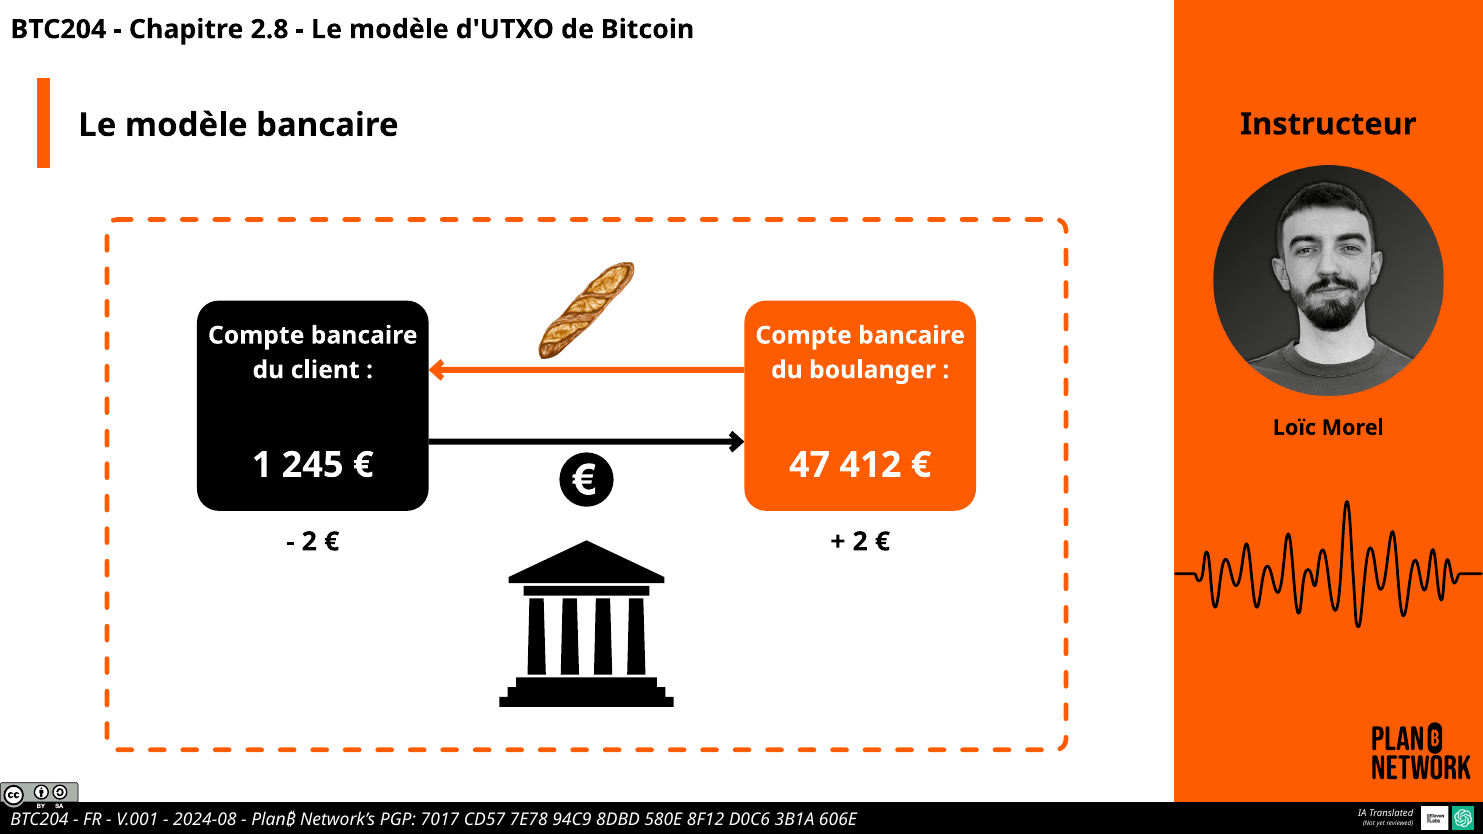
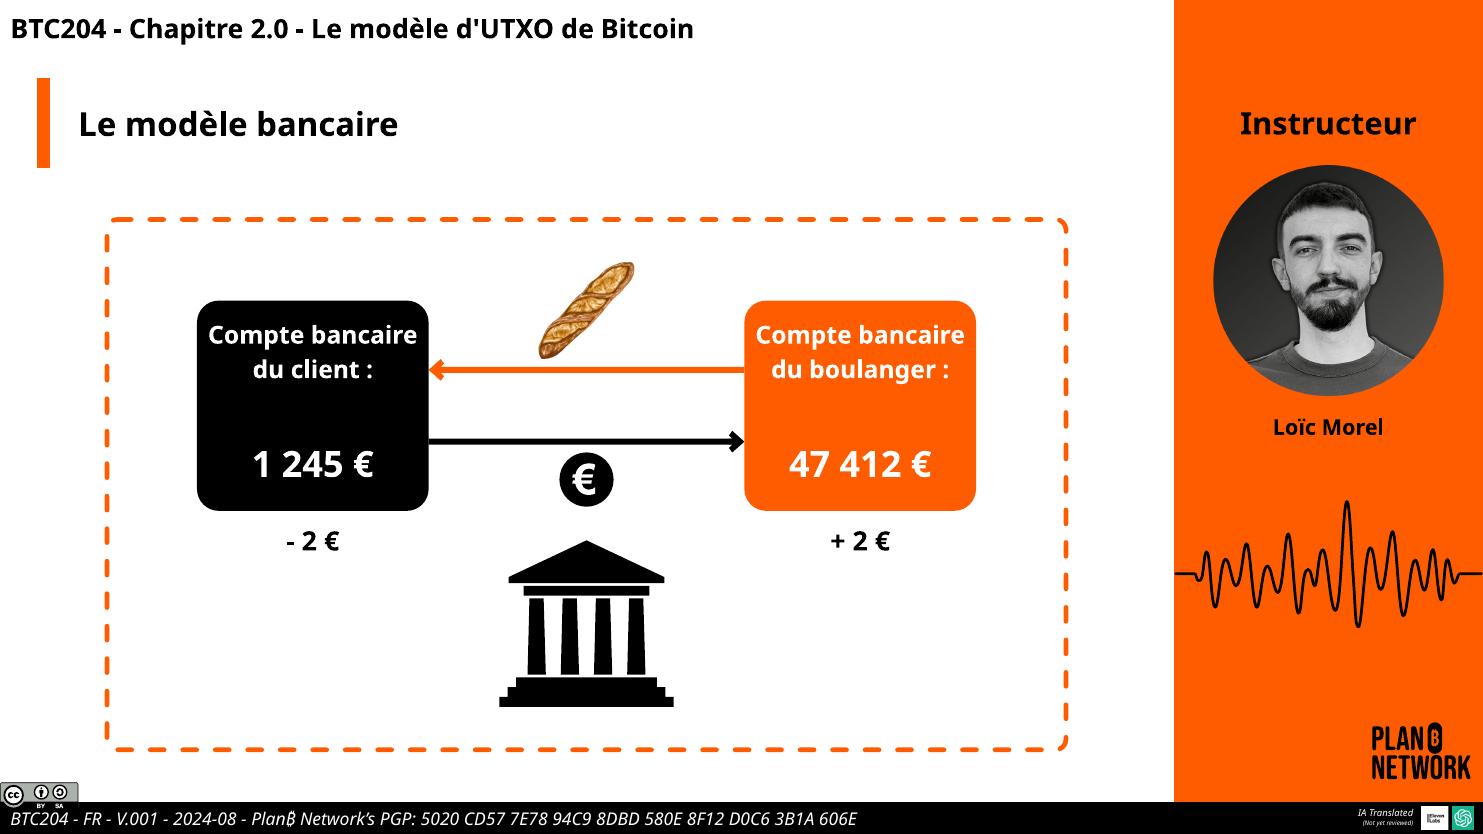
2.8: 2.8 -> 2.0
7017: 7017 -> 5020
